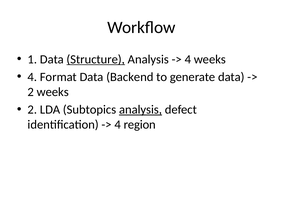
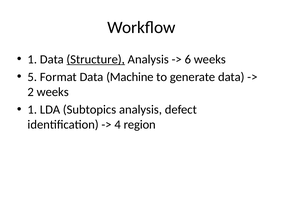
4 at (188, 59): 4 -> 6
4 at (32, 77): 4 -> 5
Backend: Backend -> Machine
2 at (32, 110): 2 -> 1
analysis at (141, 110) underline: present -> none
